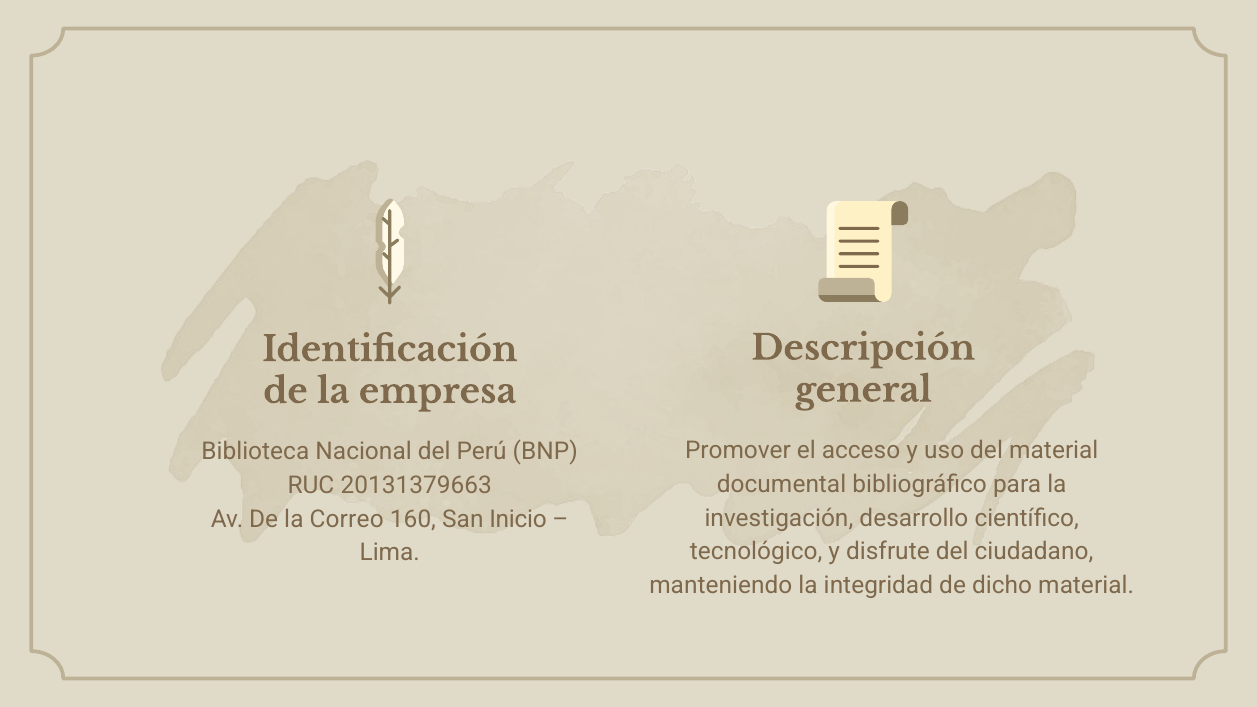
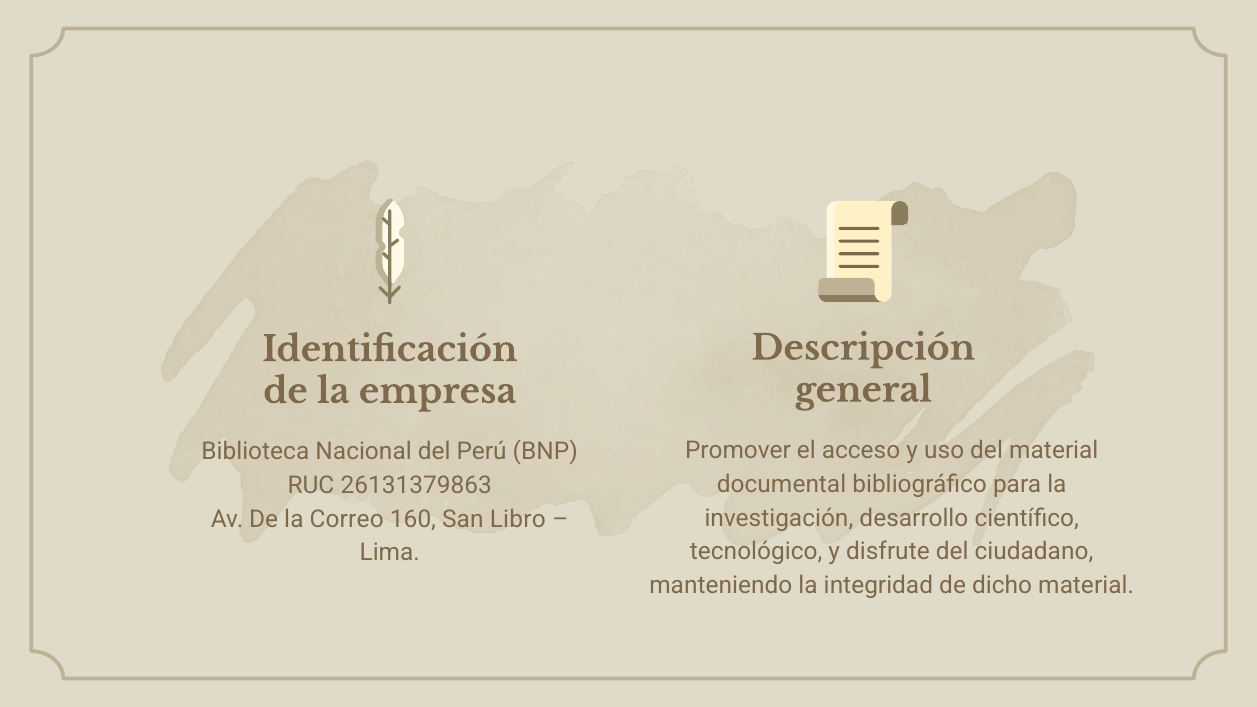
20131379663: 20131379663 -> 26131379863
Inicio: Inicio -> Libro
